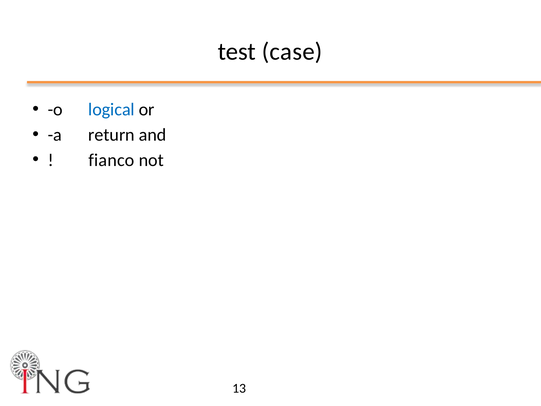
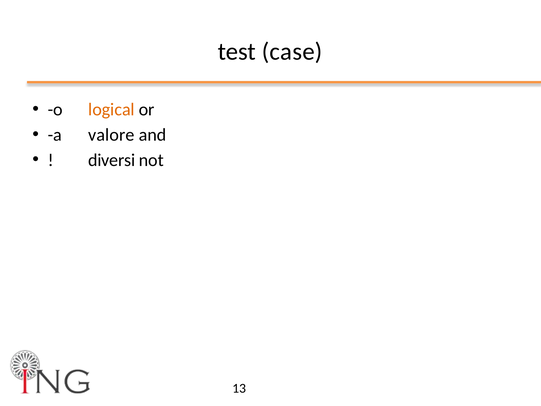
logical colour: blue -> orange
return: return -> valore
fianco: fianco -> diversi
